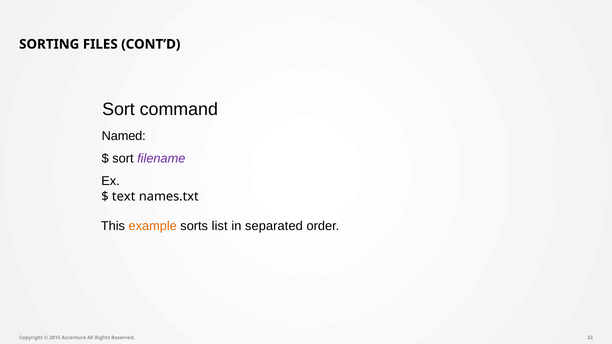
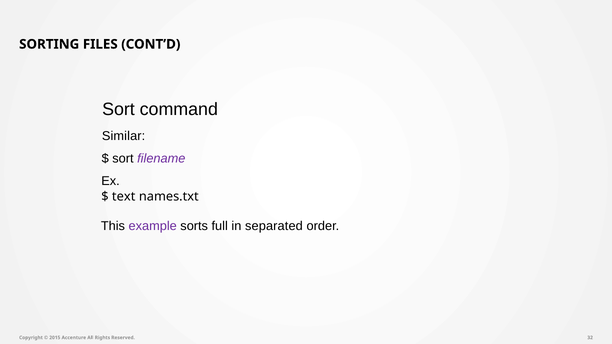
Named: Named -> Similar
example colour: orange -> purple
list: list -> full
